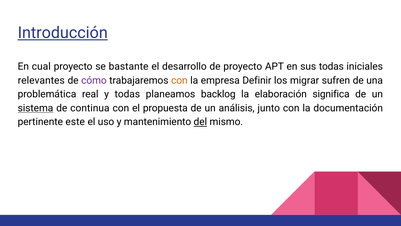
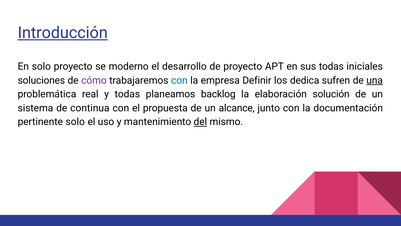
En cual: cual -> solo
bastante: bastante -> moderno
relevantes: relevantes -> soluciones
con at (179, 80) colour: orange -> blue
migrar: migrar -> dedica
una underline: none -> present
significa: significa -> solución
sistema underline: present -> none
análisis: análisis -> alcance
pertinente este: este -> solo
